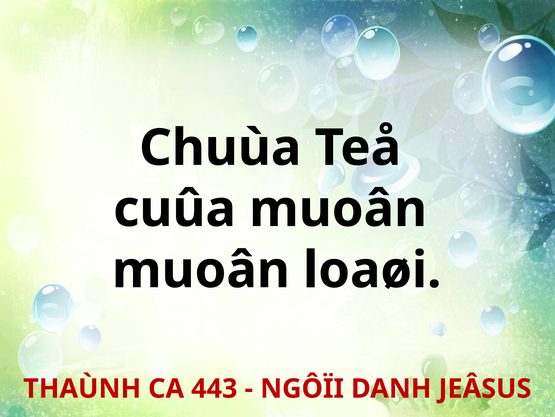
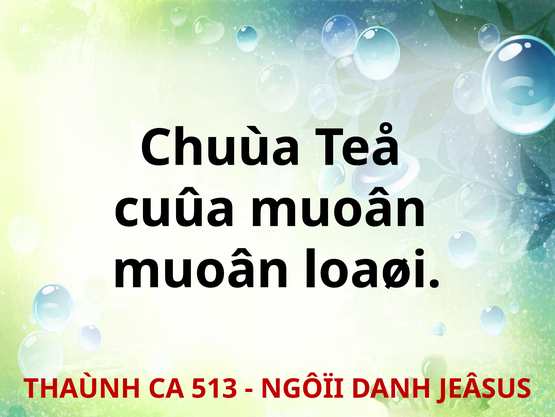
443: 443 -> 513
